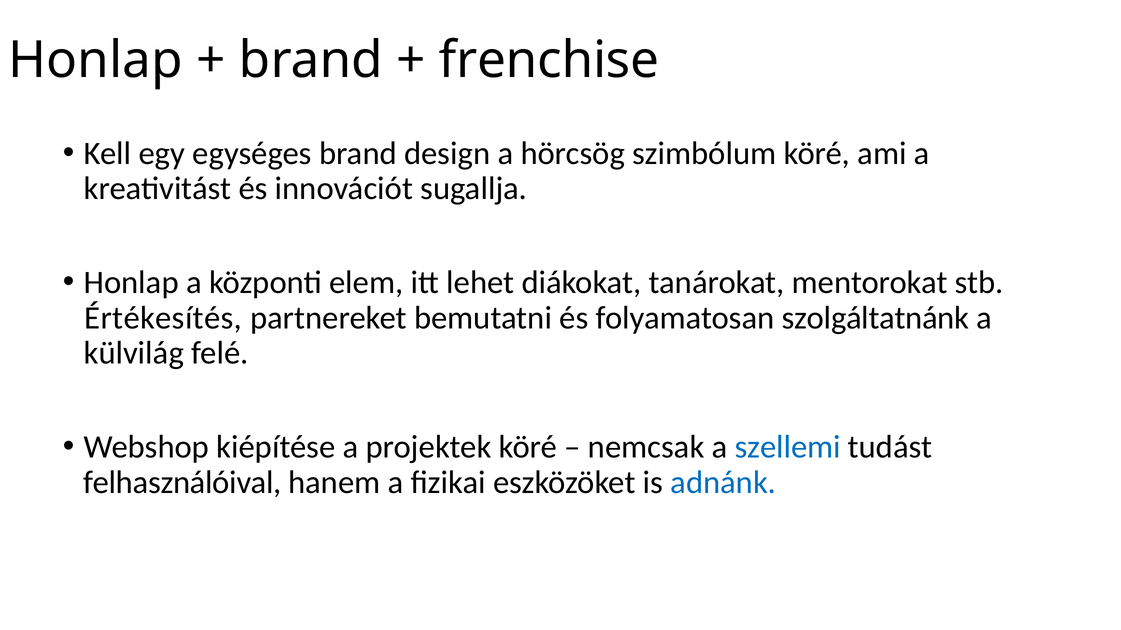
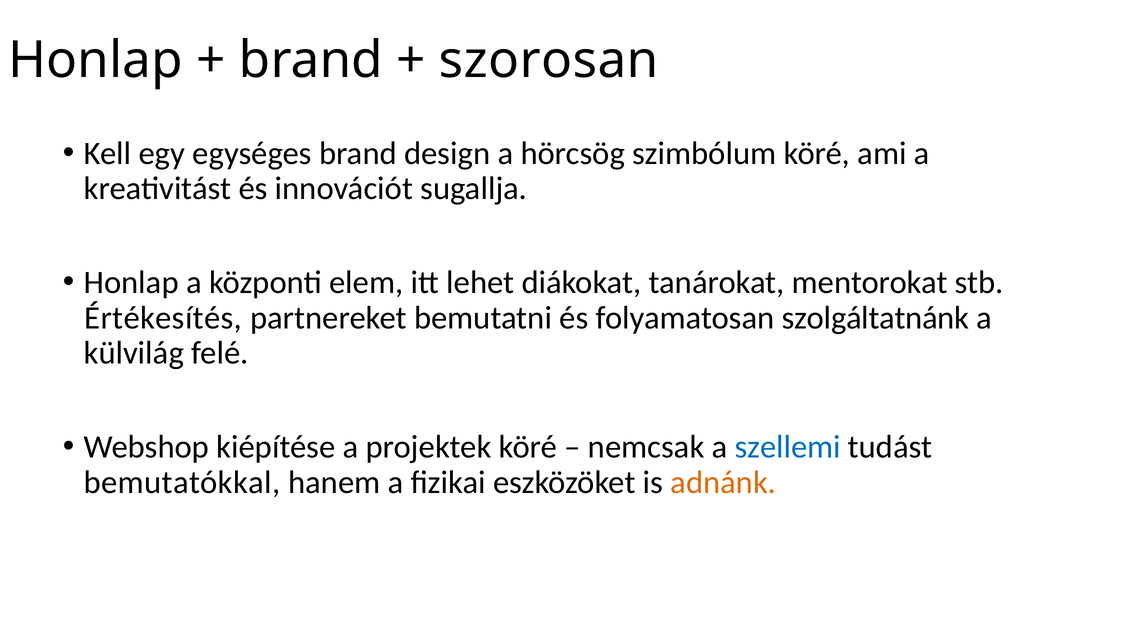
frenchise: frenchise -> szorosan
felhasználóival: felhasználóival -> bemutatókkal
adnánk colour: blue -> orange
